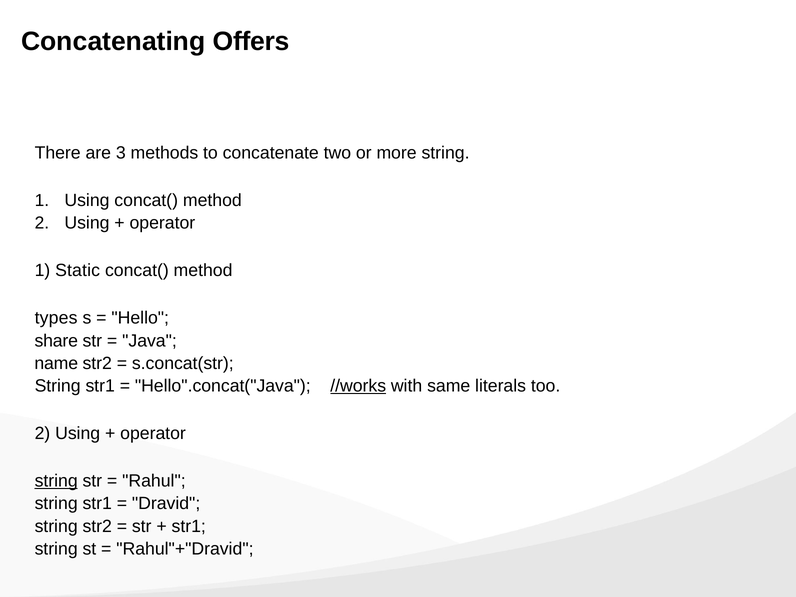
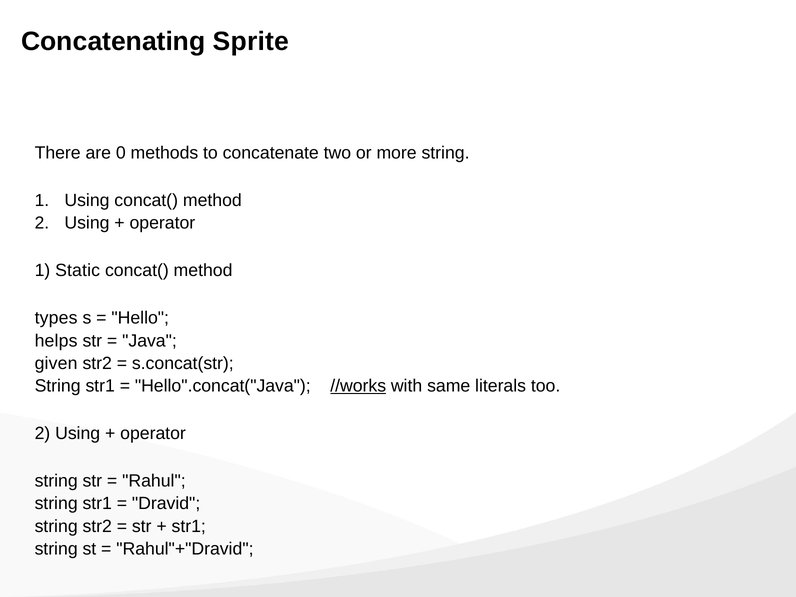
Offers: Offers -> Sprite
3: 3 -> 0
share: share -> helps
name: name -> given
string at (56, 481) underline: present -> none
